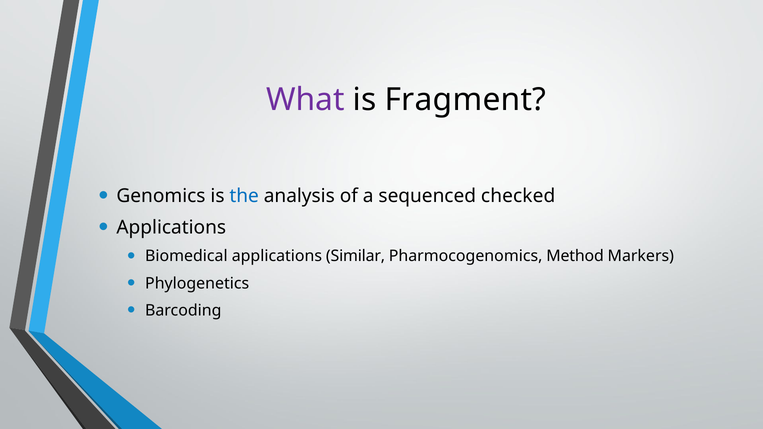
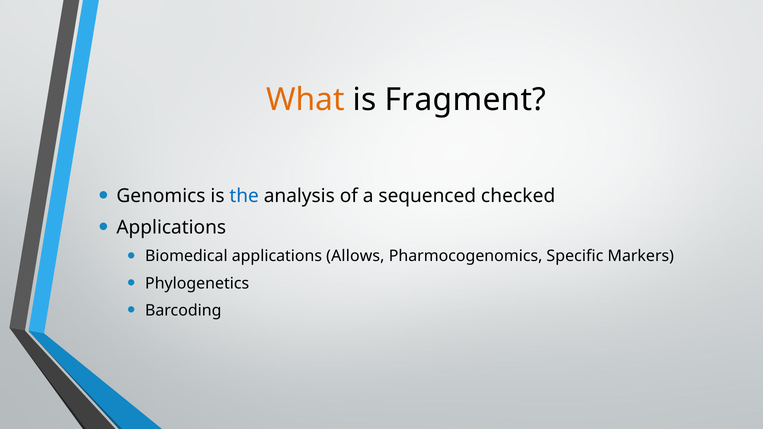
What colour: purple -> orange
Similar: Similar -> Allows
Method: Method -> Specific
